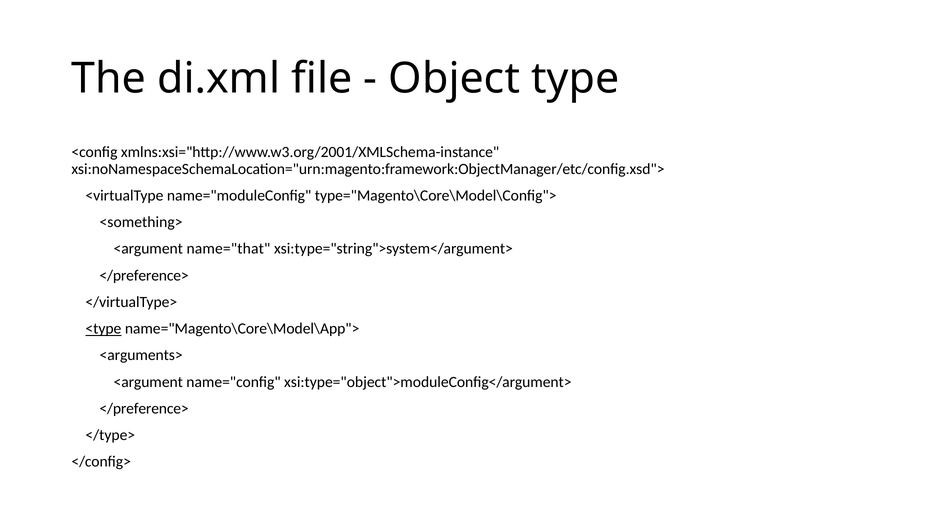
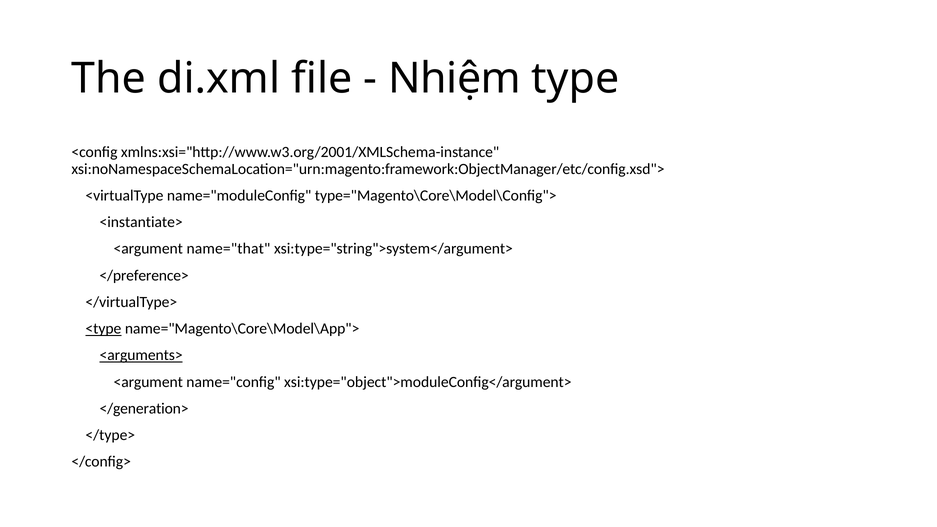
Object: Object -> Nhiệm
<something>: <something> -> <instantiate>
<arguments> underline: none -> present
</preference> at (144, 409): </preference> -> </generation>
